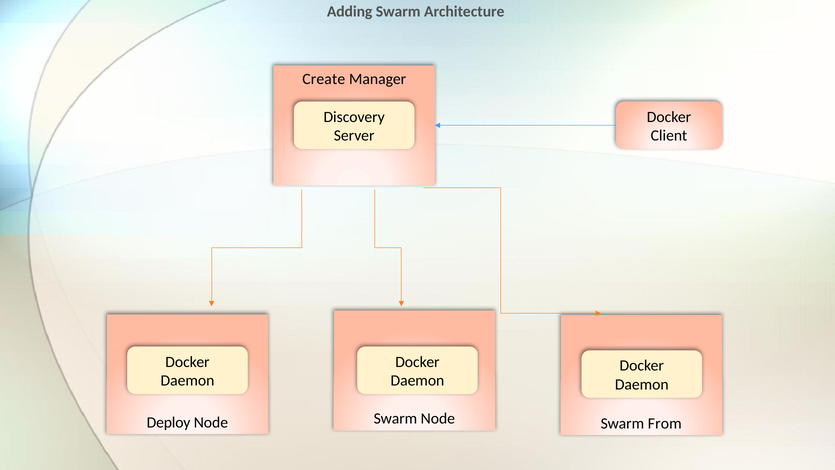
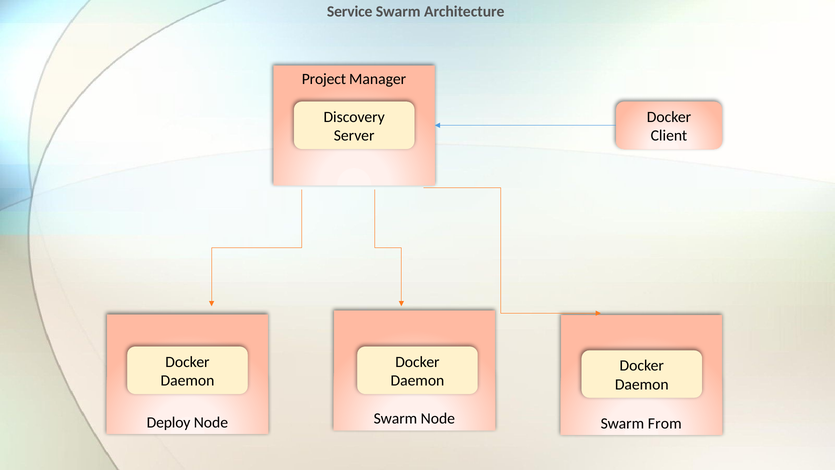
Adding: Adding -> Service
Create: Create -> Project
